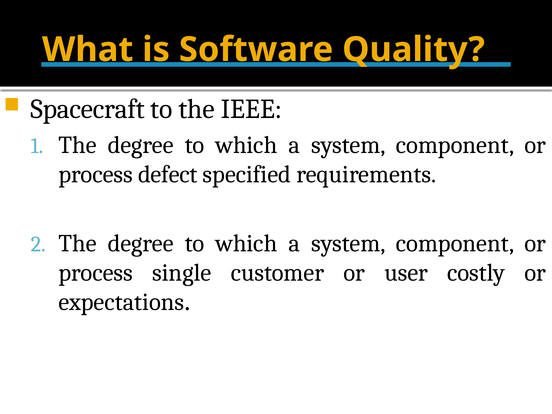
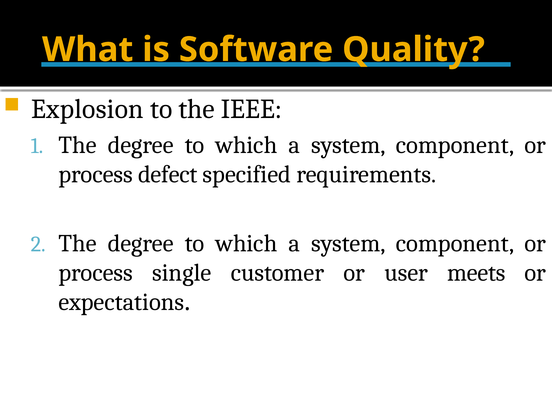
Spacecraft: Spacecraft -> Explosion
costly: costly -> meets
